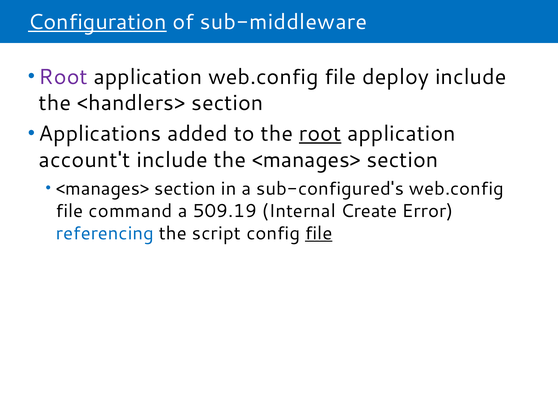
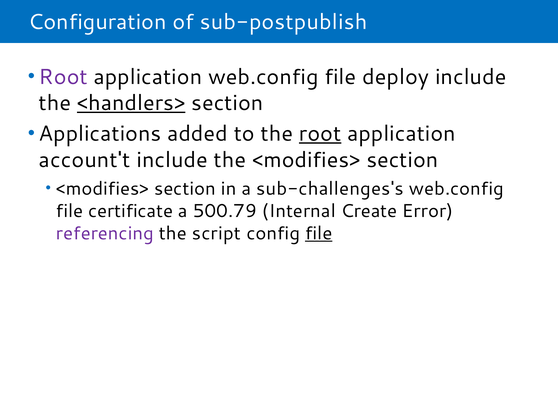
Configuration underline: present -> none
sub-middleware: sub-middleware -> sub-postpublish
<handlers> underline: none -> present
the <manages>: <manages> -> <modifies>
<manages> at (103, 188): <manages> -> <modifies>
sub-configured's: sub-configured's -> sub-challenges's
command: command -> certificate
509.19: 509.19 -> 500.79
referencing colour: blue -> purple
